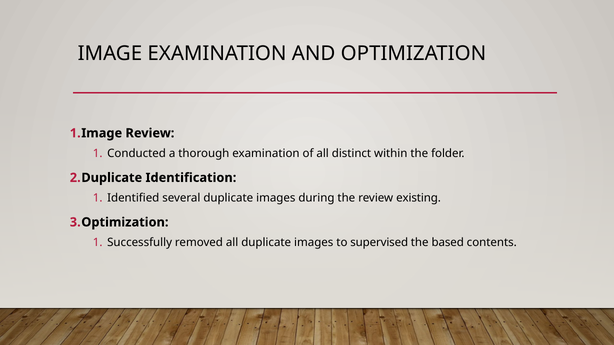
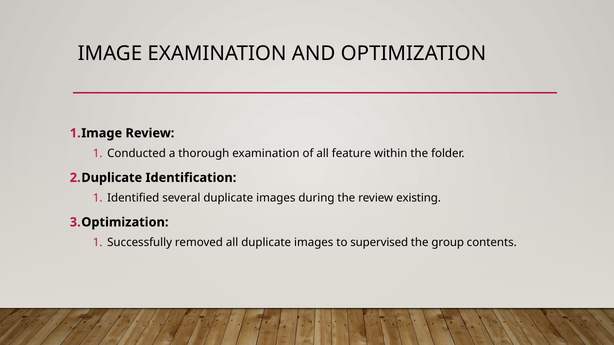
distinct: distinct -> feature
based: based -> group
